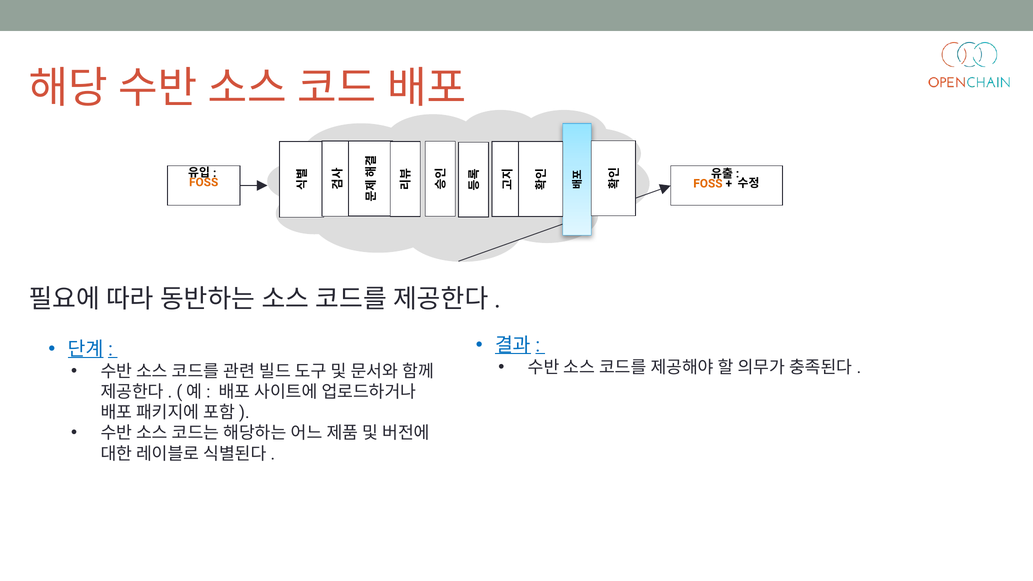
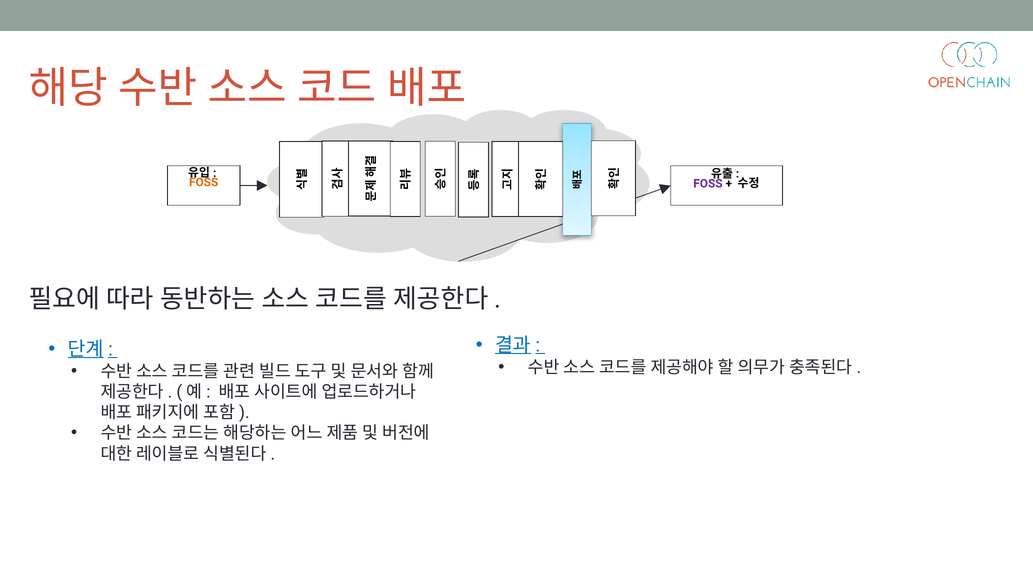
FOSS at (708, 184) colour: orange -> purple
